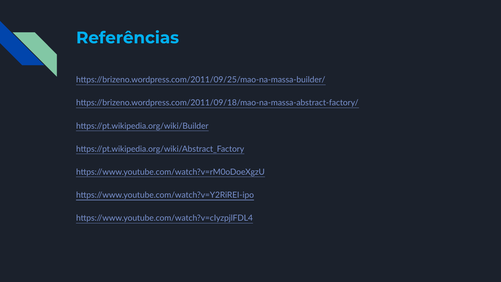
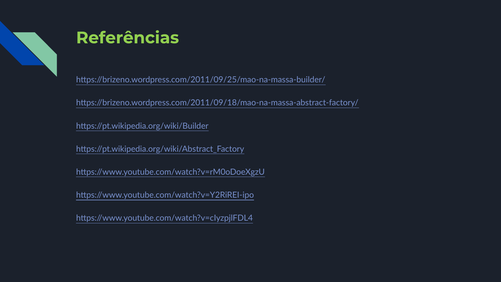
Referências colour: light blue -> light green
